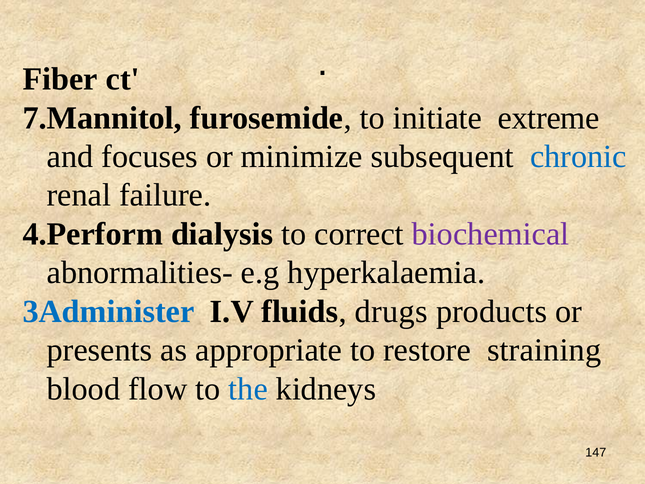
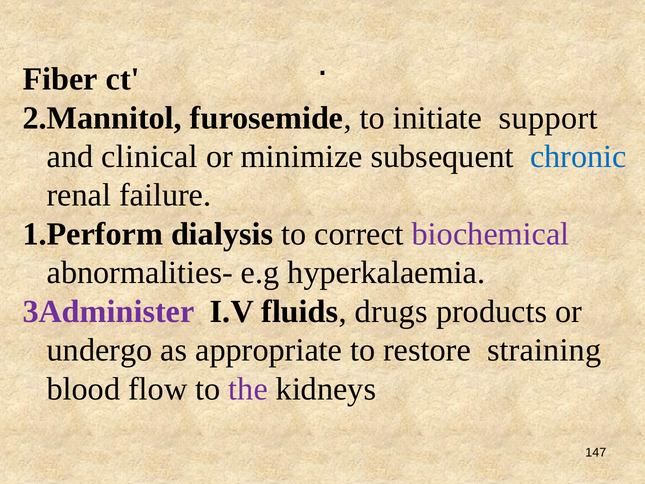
7.Mannitol: 7.Mannitol -> 2.Mannitol
extreme: extreme -> support
focuses: focuses -> clinical
4.Perform: 4.Perform -> 1.Perform
3Administer colour: blue -> purple
presents: presents -> undergo
the colour: blue -> purple
